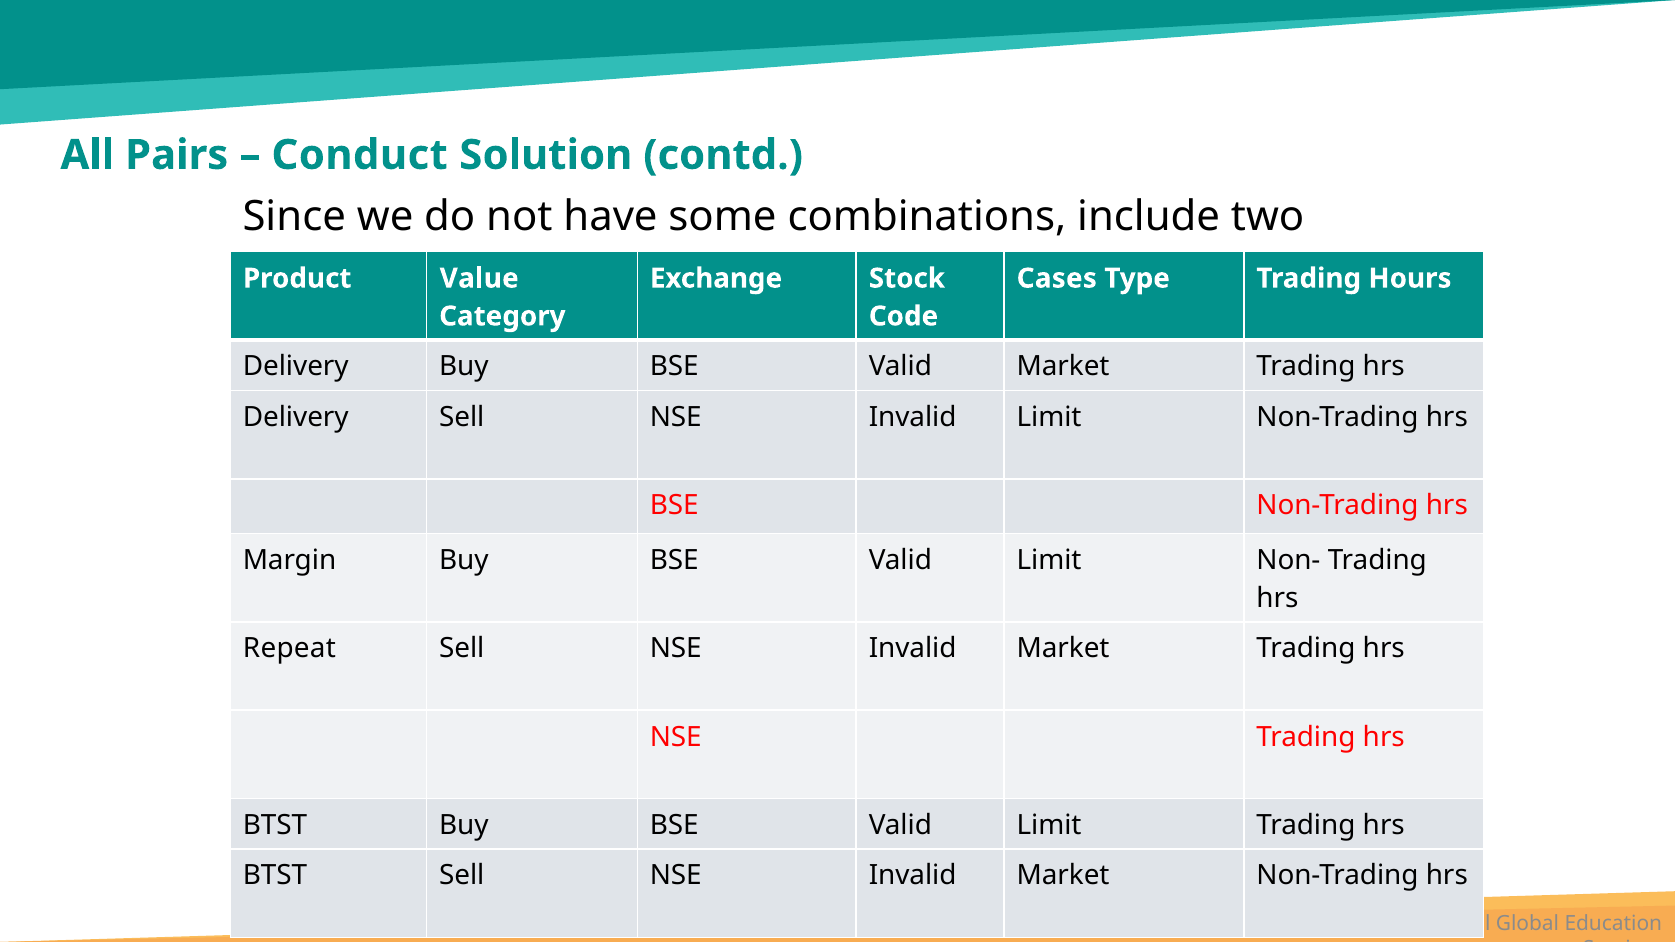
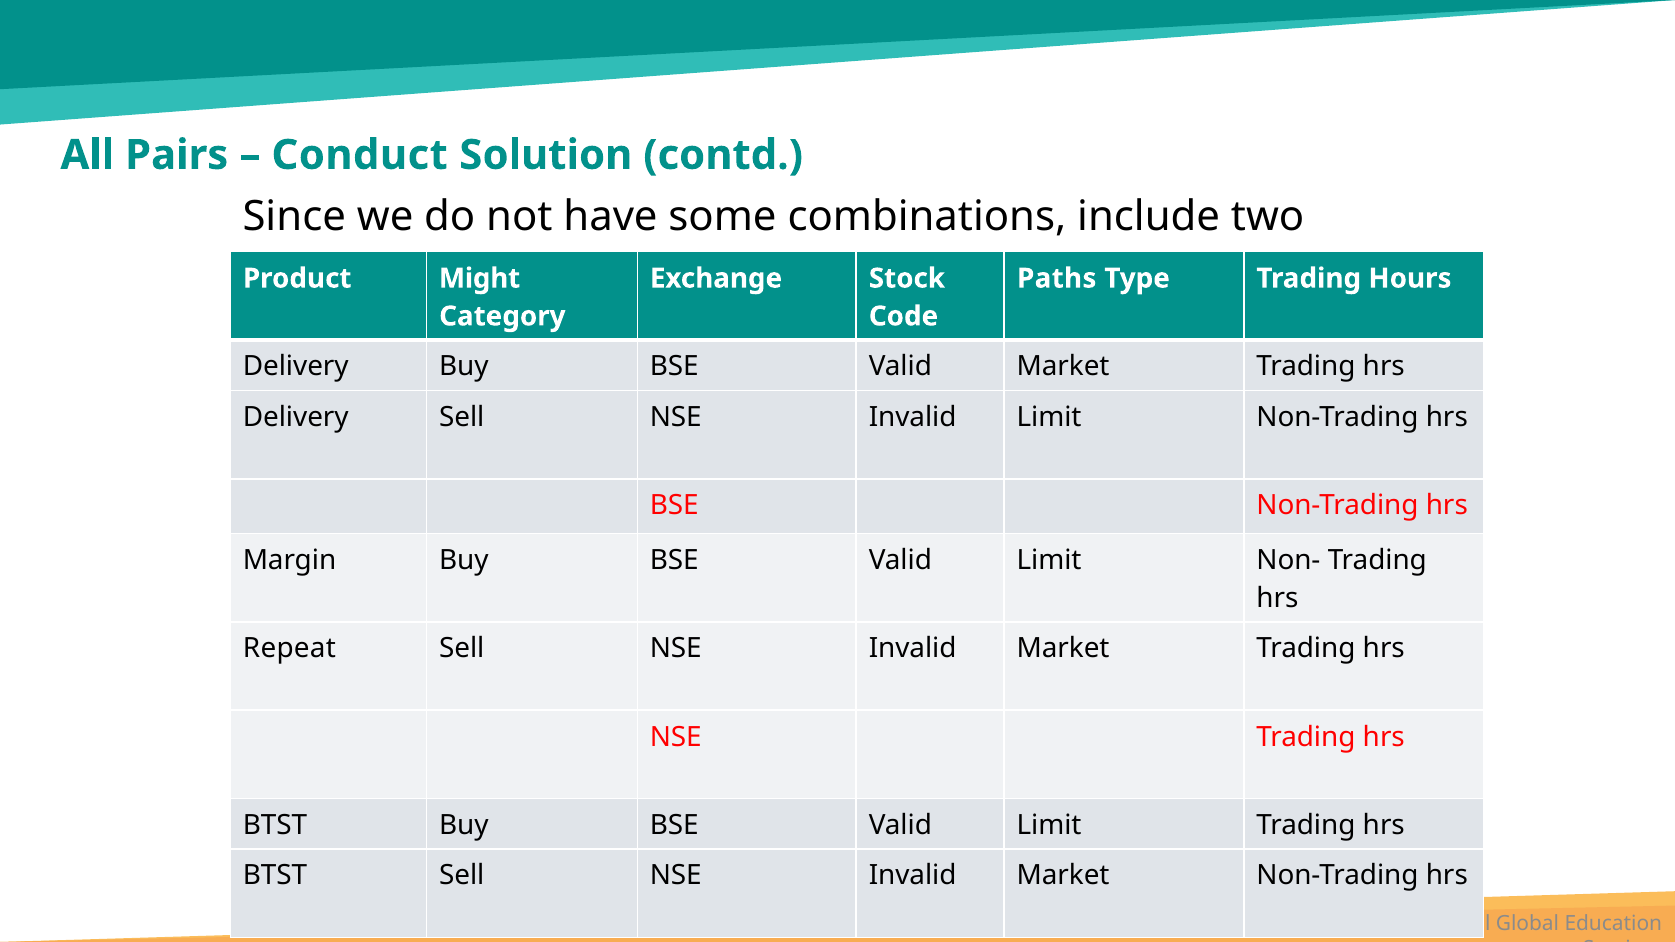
Value: Value -> Might
Cases at (1057, 278): Cases -> Paths
